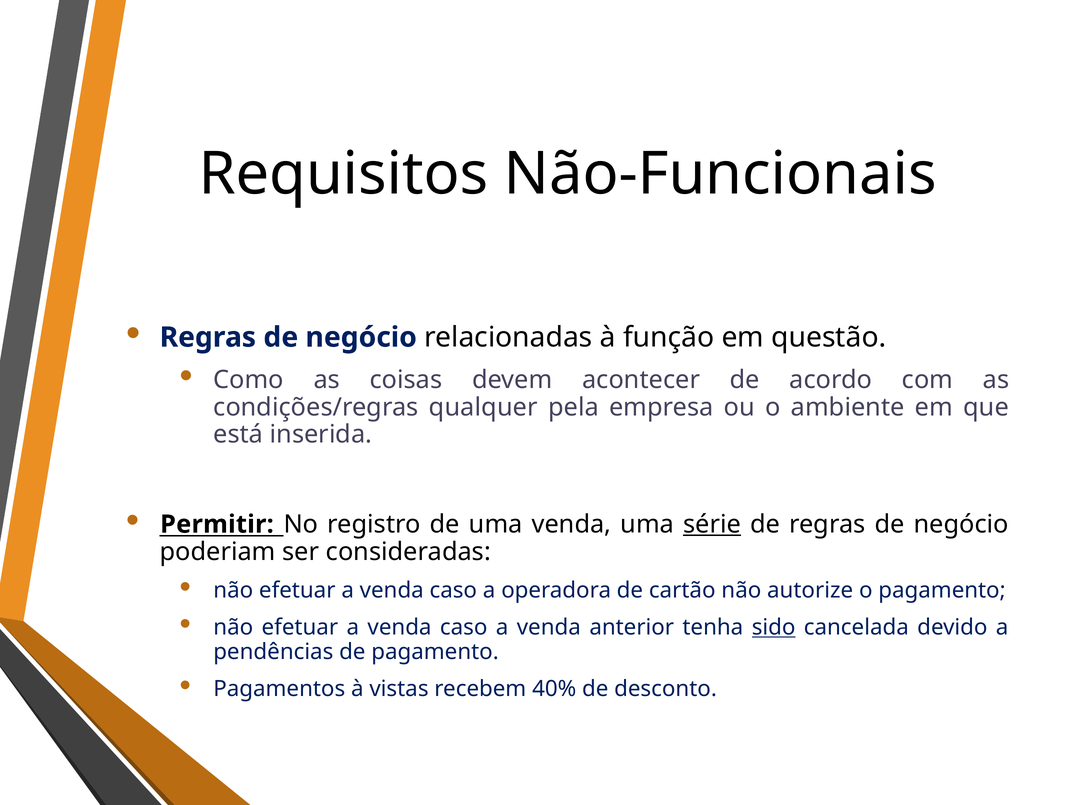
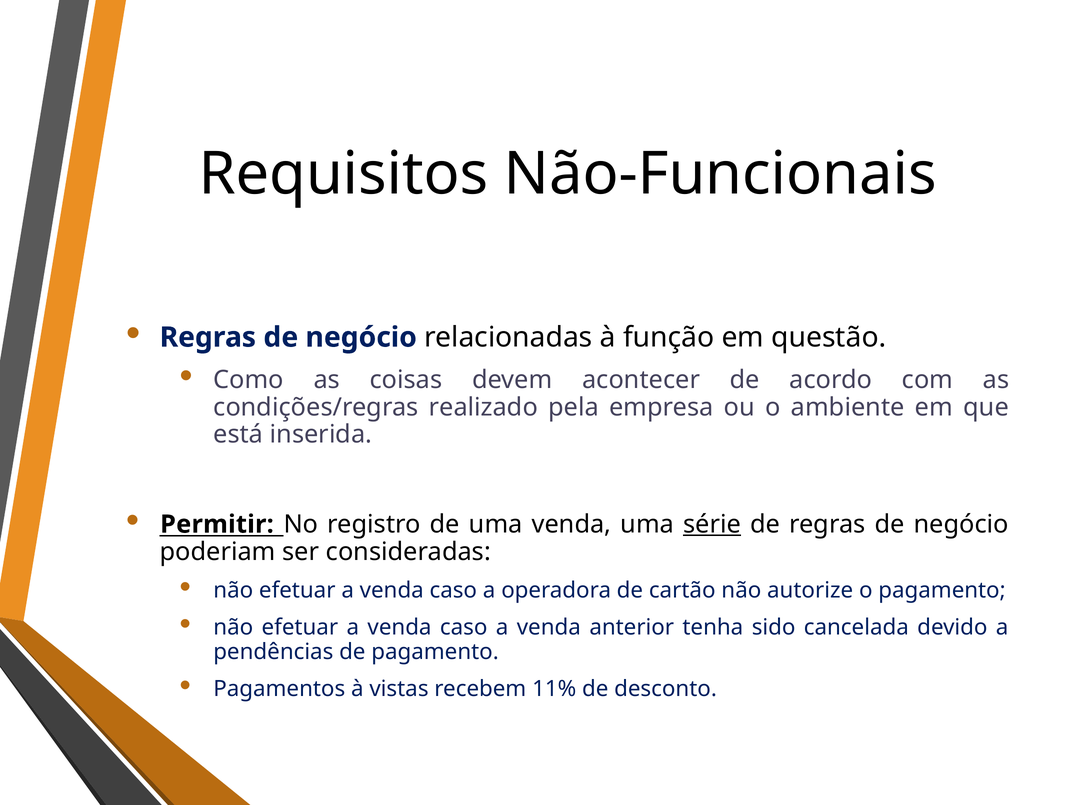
qualquer: qualquer -> realizado
sido underline: present -> none
40%: 40% -> 11%
